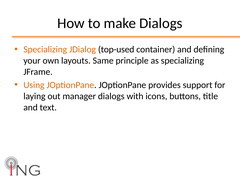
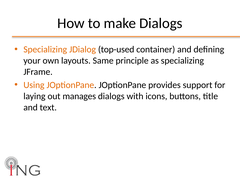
manager: manager -> manages
